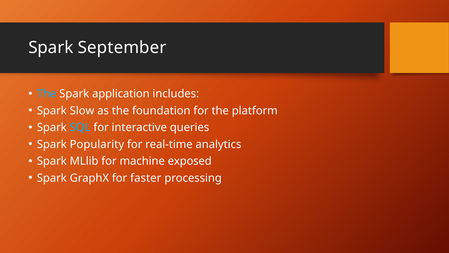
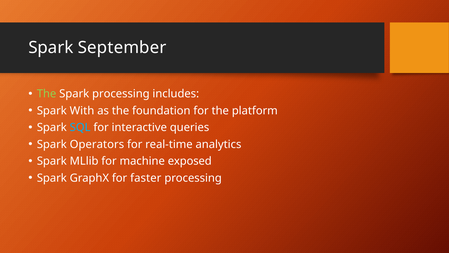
The at (47, 94) colour: light blue -> light green
Spark application: application -> processing
Slow: Slow -> With
Popularity: Popularity -> Operators
